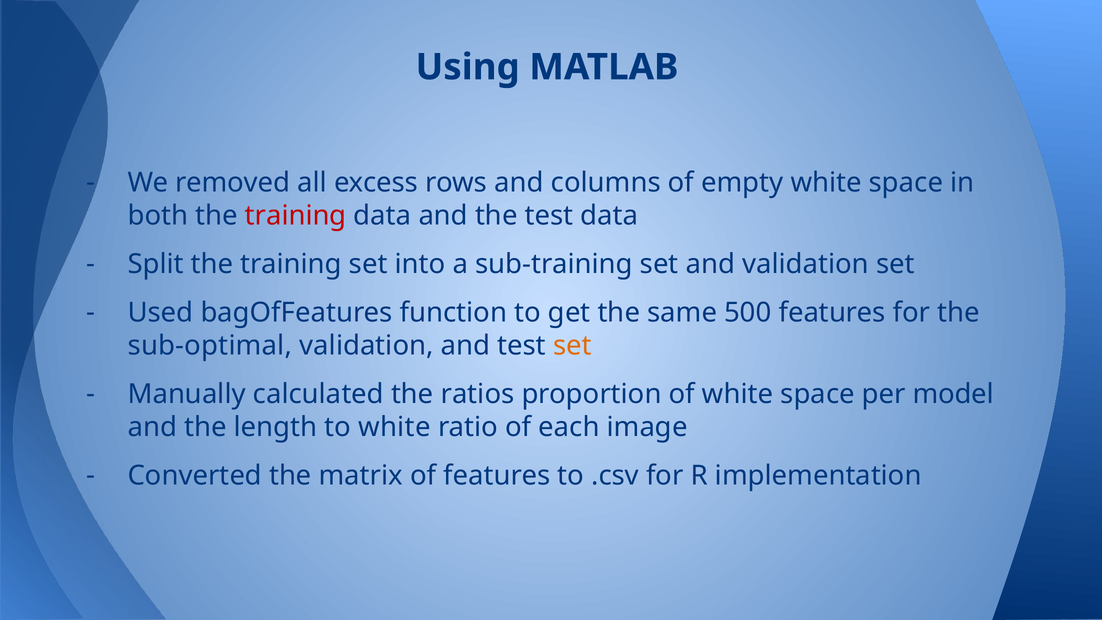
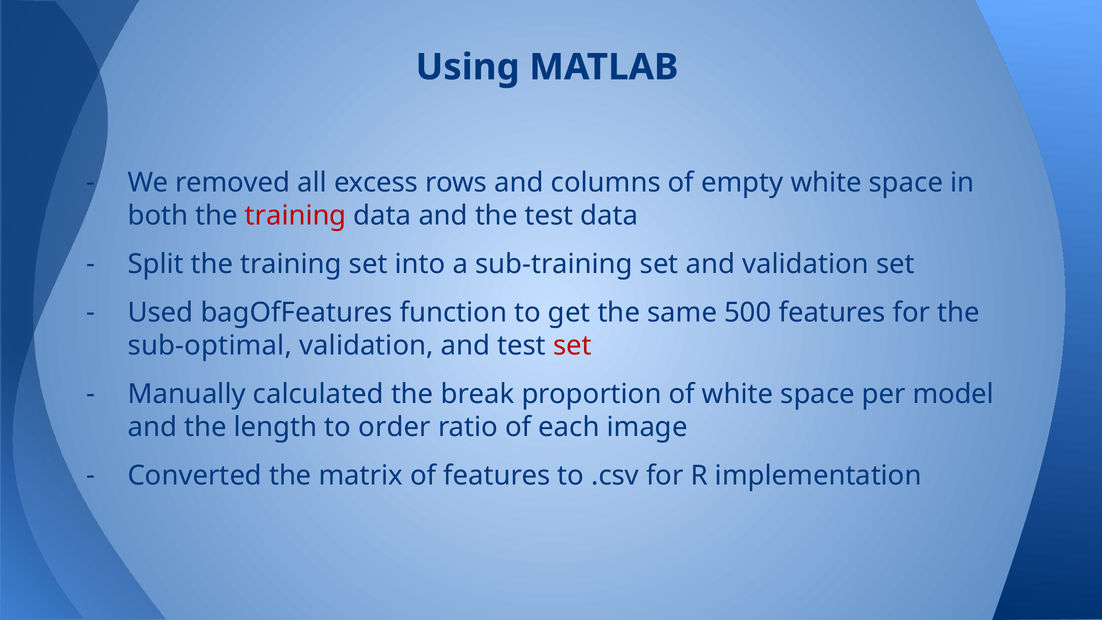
set at (572, 346) colour: orange -> red
ratios: ratios -> break
to white: white -> order
